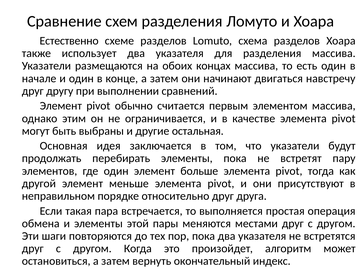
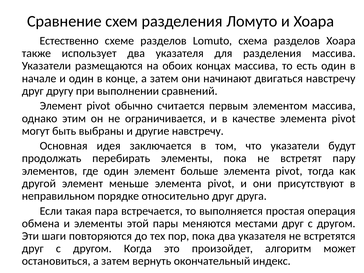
другие остальная: остальная -> навстречу
